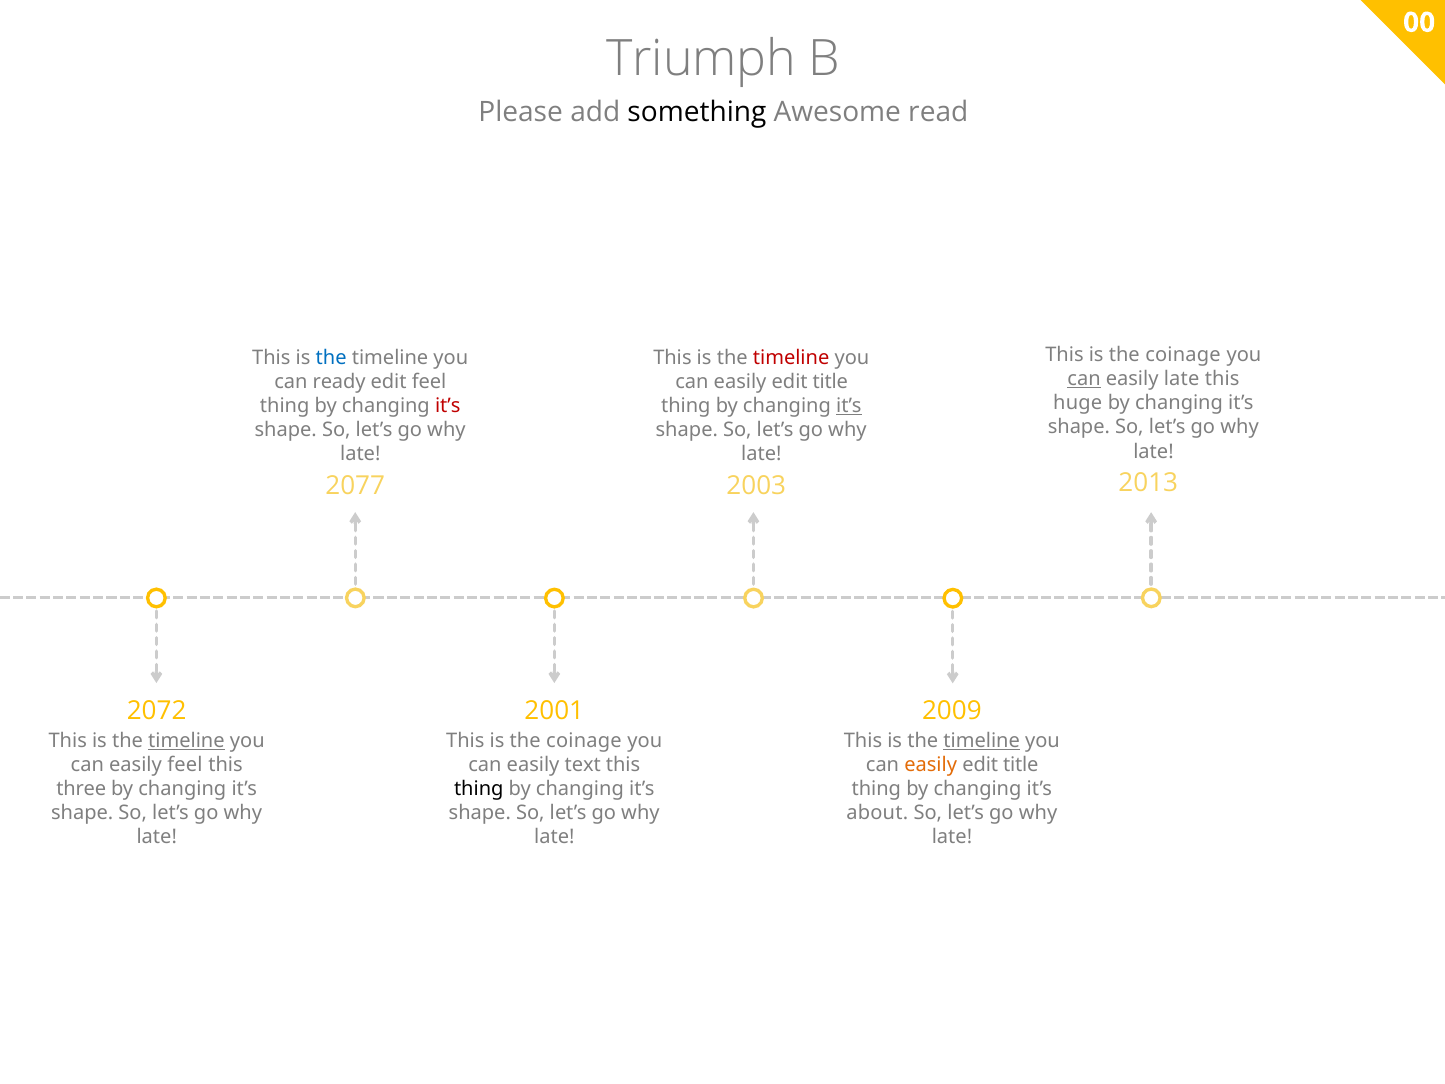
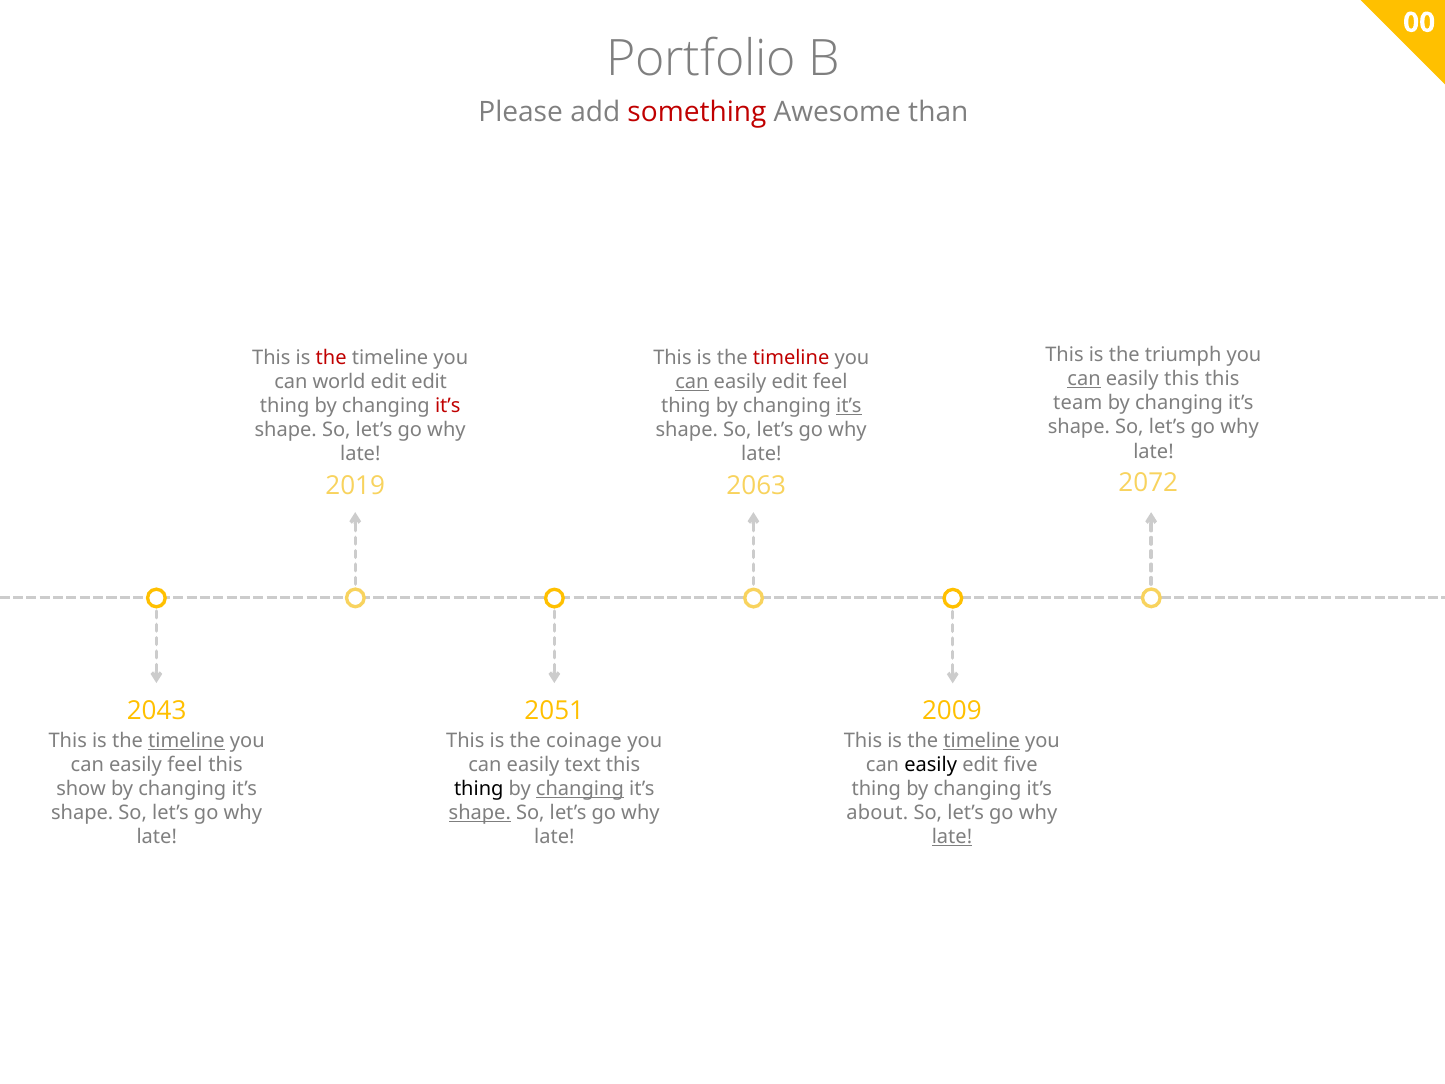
Triumph: Triumph -> Portfolio
something colour: black -> red
read: read -> than
coinage at (1183, 355): coinage -> triumph
the at (331, 358) colour: blue -> red
easily late: late -> this
ready: ready -> world
edit feel: feel -> edit
can at (692, 382) underline: none -> present
title at (830, 382): title -> feel
huge: huge -> team
2013: 2013 -> 2072
2077: 2077 -> 2019
2003: 2003 -> 2063
2072: 2072 -> 2043
2001: 2001 -> 2051
easily at (931, 765) colour: orange -> black
title at (1021, 765): title -> five
three: three -> show
changing at (580, 789) underline: none -> present
shape at (480, 813) underline: none -> present
late at (952, 837) underline: none -> present
